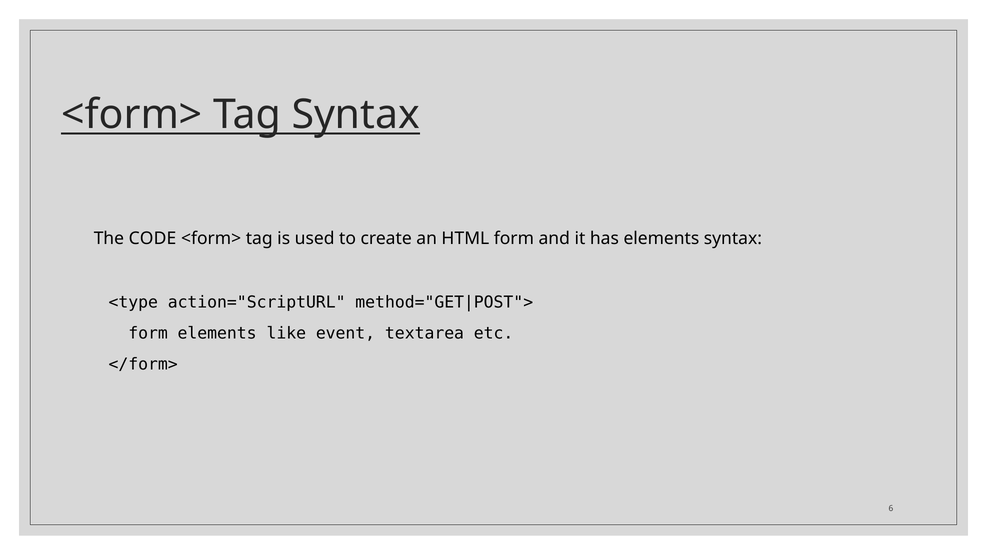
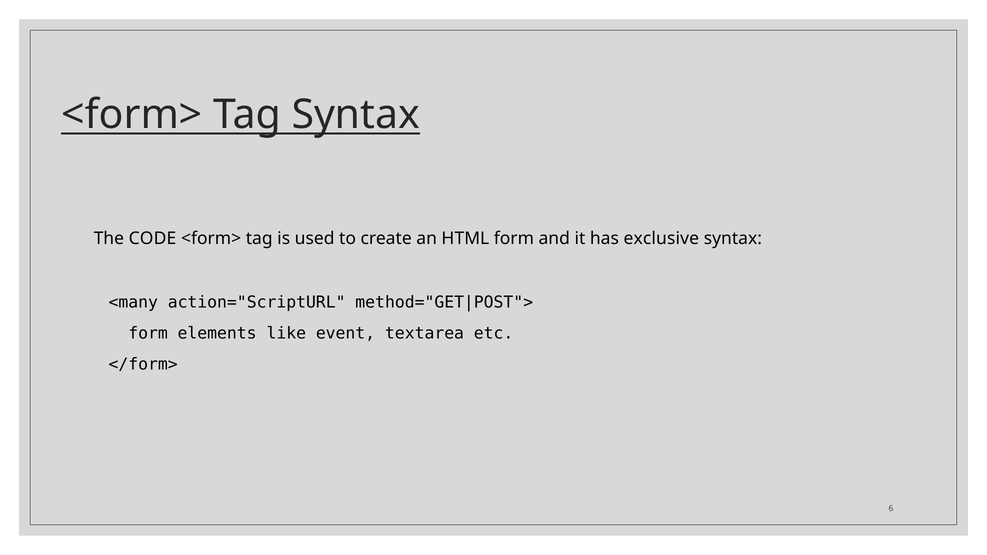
has elements: elements -> exclusive
<type: <type -> <many
